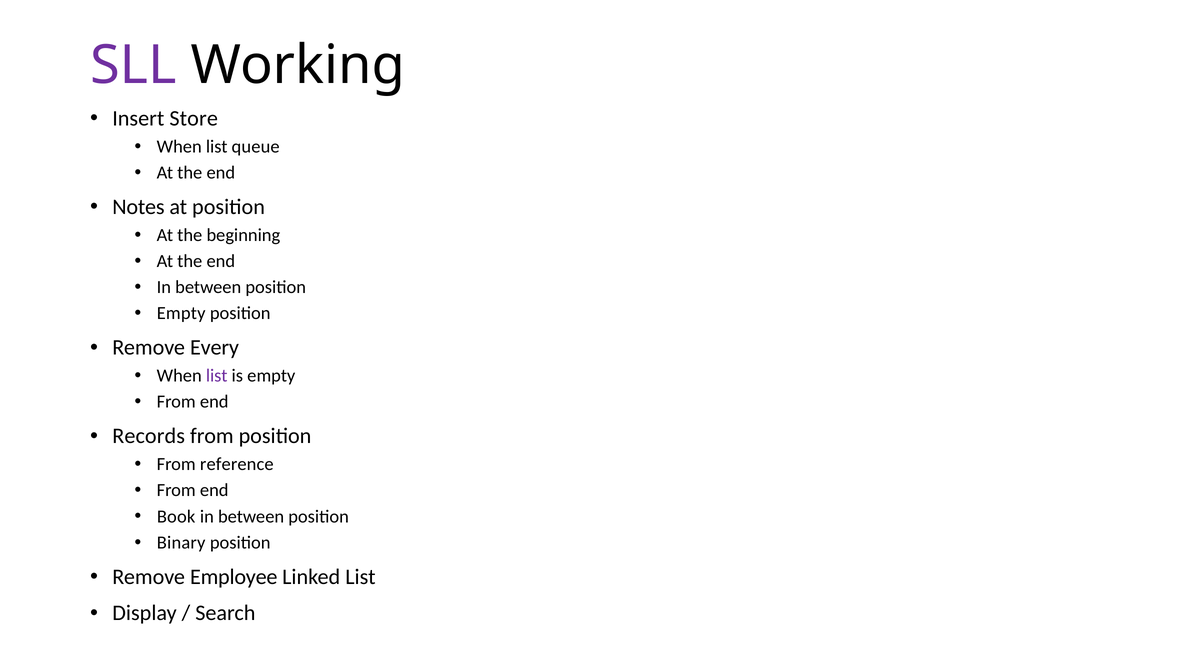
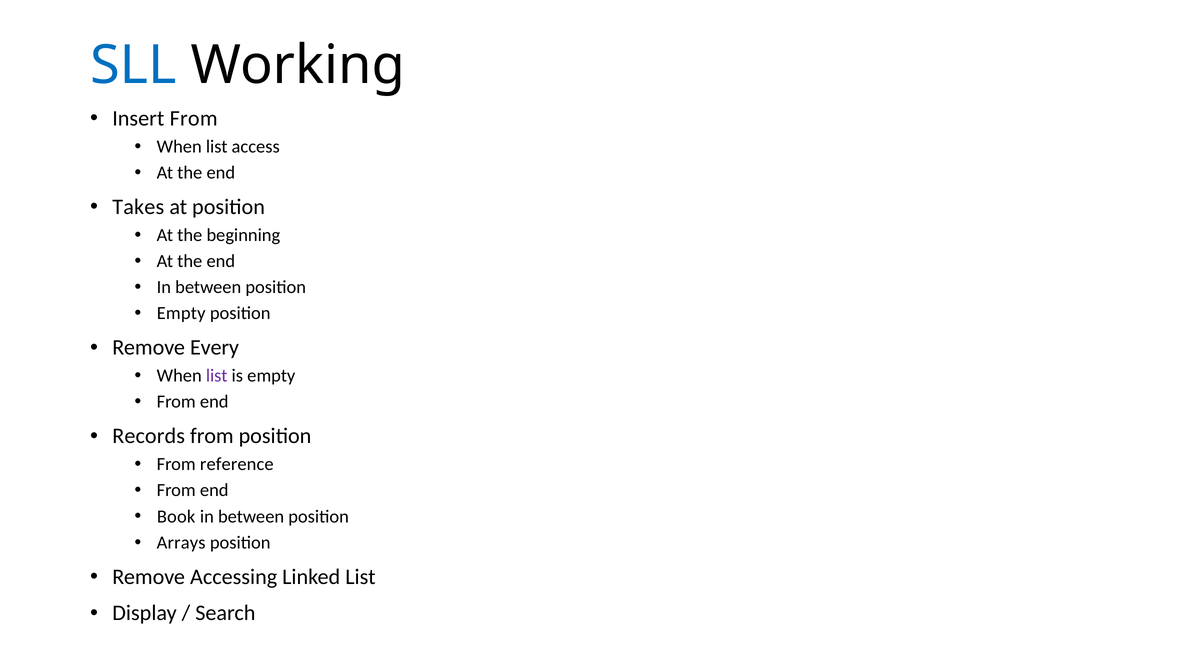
SLL colour: purple -> blue
Insert Store: Store -> From
queue: queue -> access
Notes: Notes -> Takes
Binary: Binary -> Arrays
Employee: Employee -> Accessing
